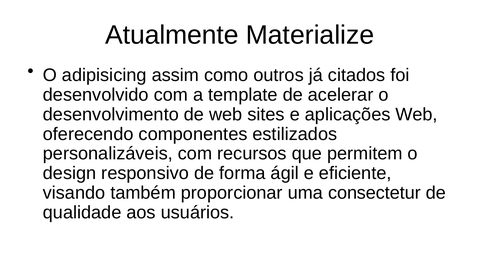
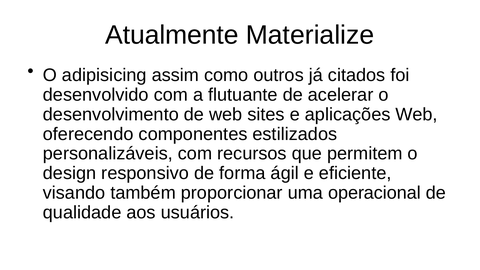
template: template -> flutuante
consectetur: consectetur -> operacional
